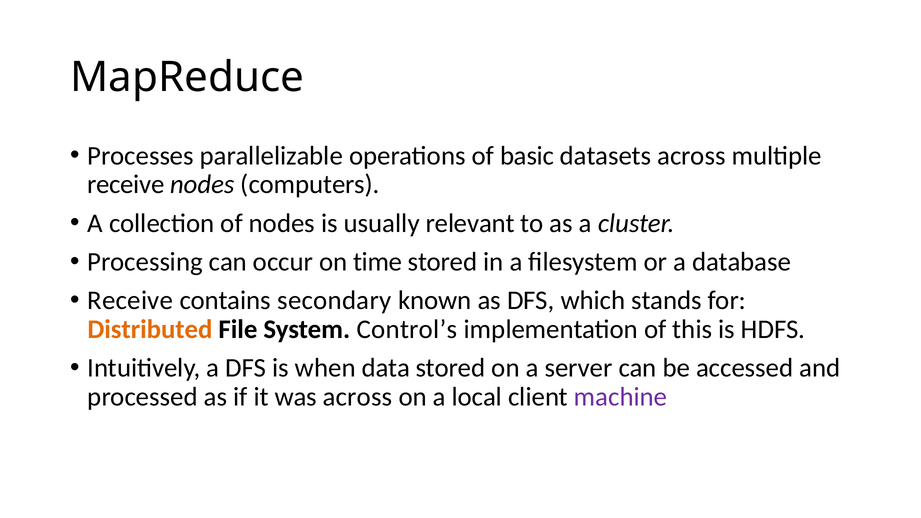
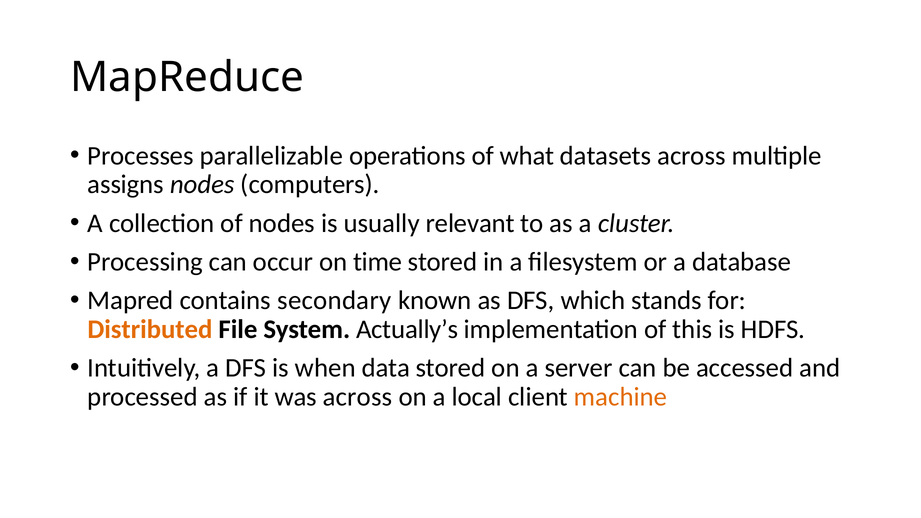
basic: basic -> what
receive at (126, 185): receive -> assigns
Receive at (130, 300): Receive -> Mapred
Control’s: Control’s -> Actually’s
machine colour: purple -> orange
